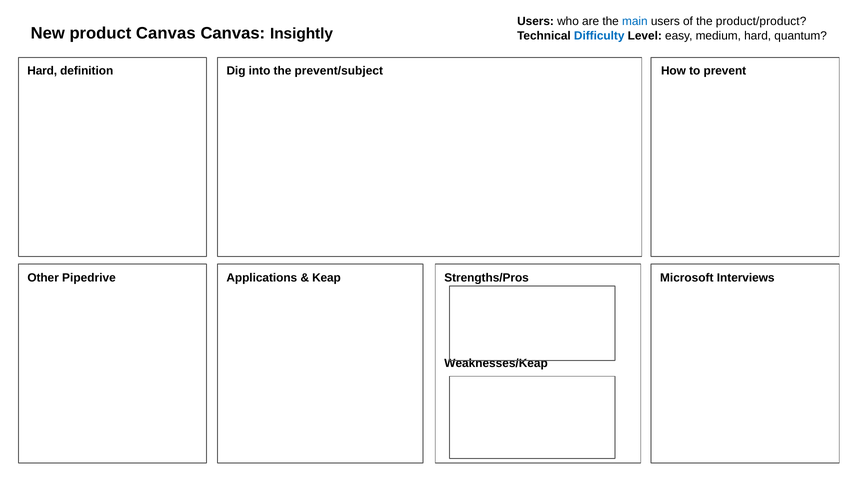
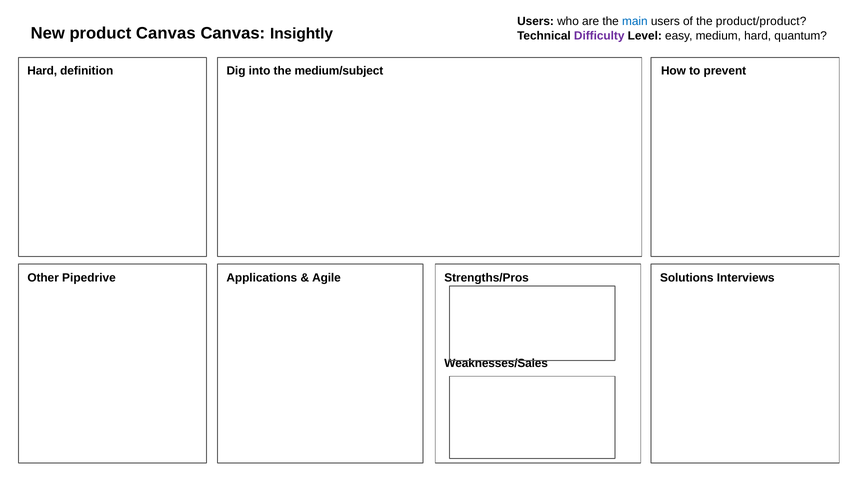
Difficulty colour: blue -> purple
prevent/subject: prevent/subject -> medium/subject
Keap: Keap -> Agile
Microsoft: Microsoft -> Solutions
Weaknesses/Keap: Weaknesses/Keap -> Weaknesses/Sales
